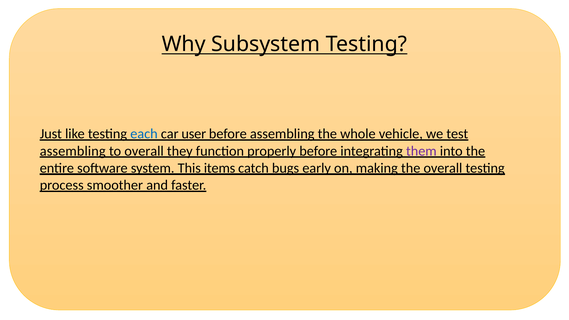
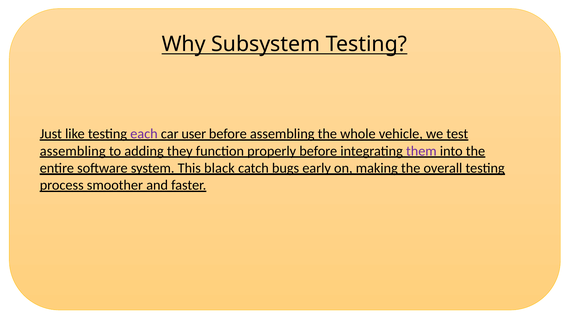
each colour: blue -> purple
to overall: overall -> adding
items: items -> black
